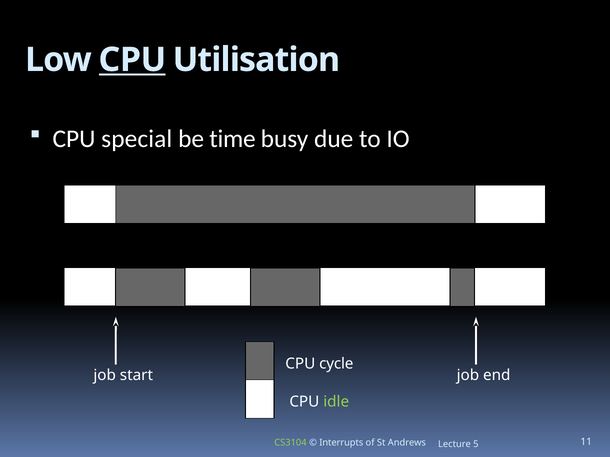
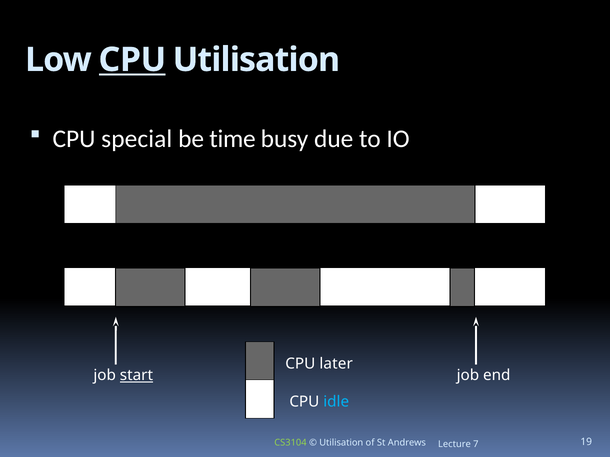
cycle: cycle -> later
start underline: none -> present
idle colour: light green -> light blue
Interrupts at (341, 443): Interrupts -> Utilisation
11: 11 -> 19
5: 5 -> 7
